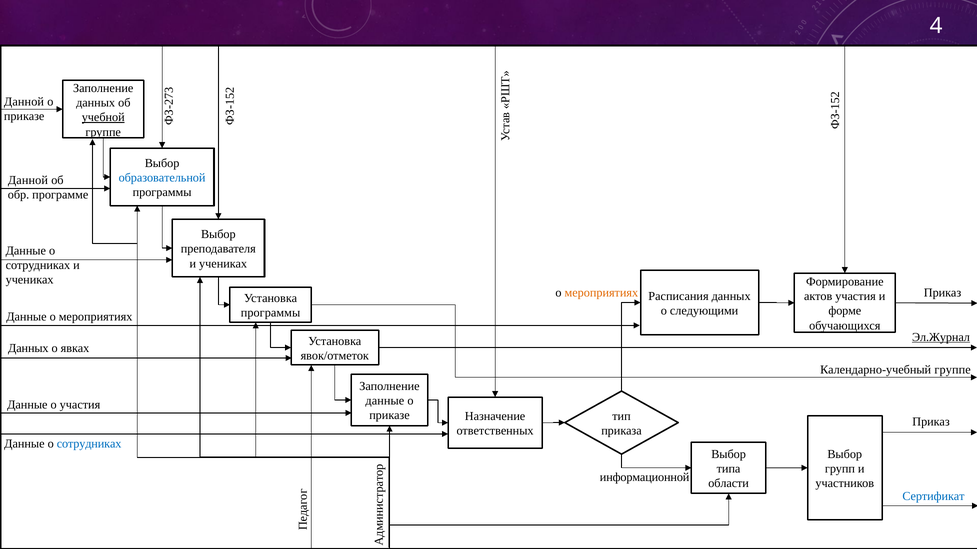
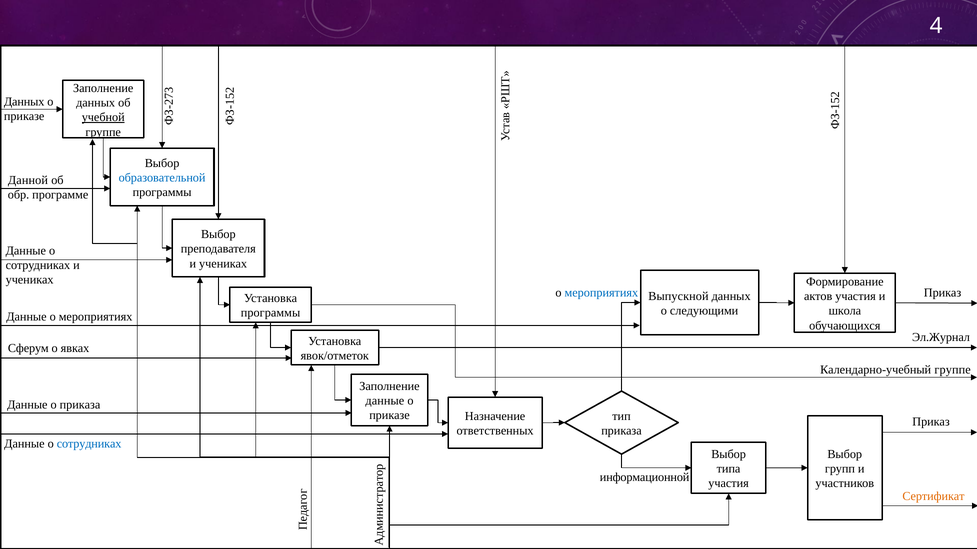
Данной at (24, 102): Данной -> Данных
мероприятиях at (601, 293) colour: orange -> blue
Расписания: Расписания -> Выпускной
форме: форме -> школа
Эл.Журнал underline: present -> none
Данных at (28, 349): Данных -> Сферум
о участия: участия -> приказа
области at (729, 484): области -> участия
Сертификат colour: blue -> orange
